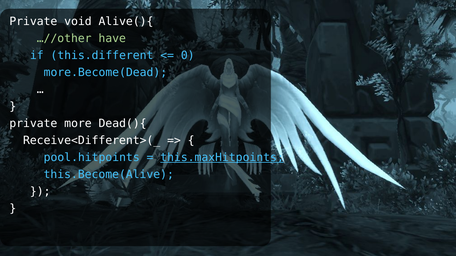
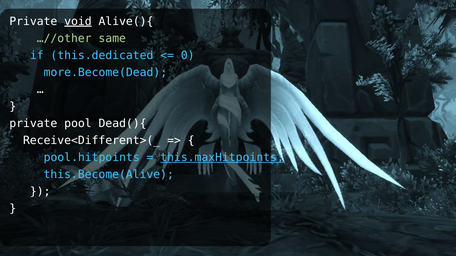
void underline: none -> present
have: have -> same
this.different: this.different -> this.dedicated
more: more -> pool
